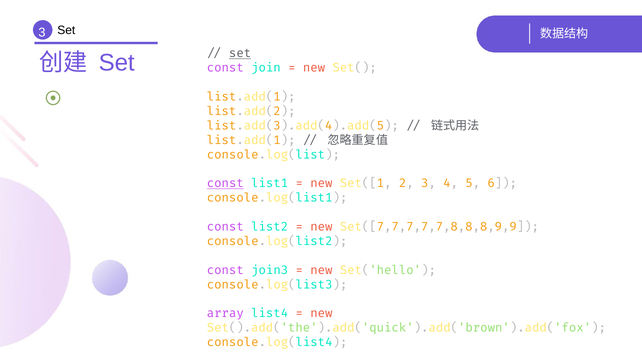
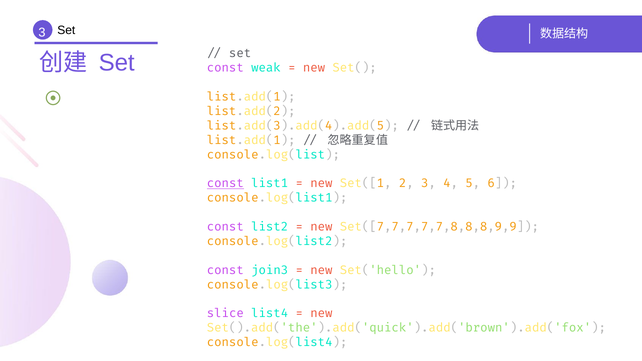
set at (240, 54) underline: present -> none
join: join -> weak
array: array -> slice
